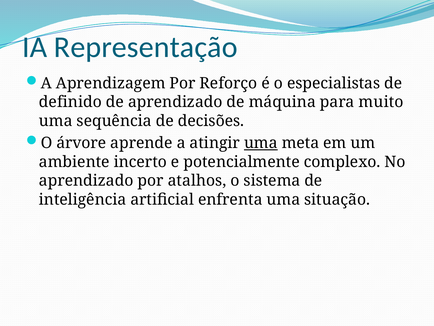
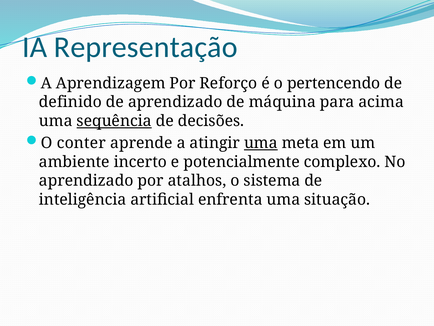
especialistas: especialistas -> pertencendo
muito: muito -> acima
sequência underline: none -> present
árvore: árvore -> conter
